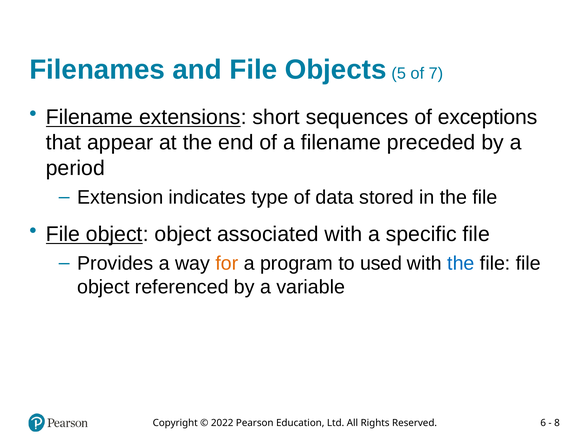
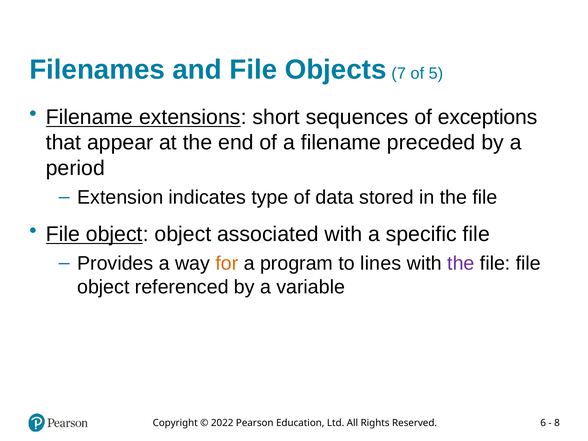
5: 5 -> 7
7: 7 -> 5
used: used -> lines
the at (461, 263) colour: blue -> purple
